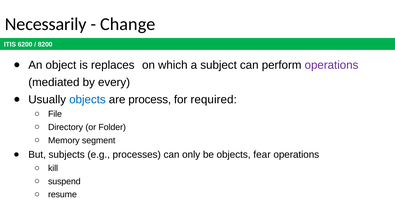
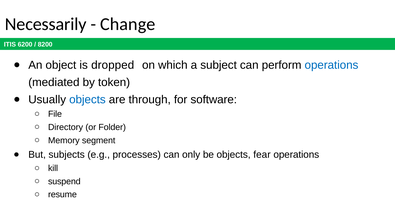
replaces: replaces -> dropped
operations at (331, 65) colour: purple -> blue
every: every -> token
process: process -> through
required: required -> software
